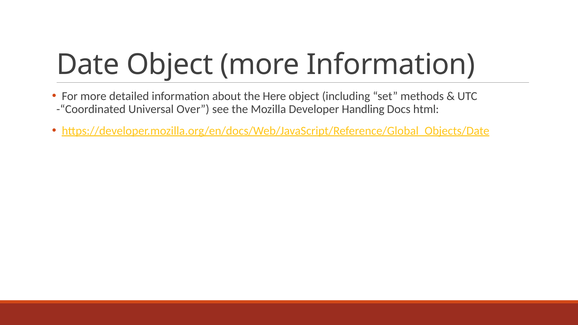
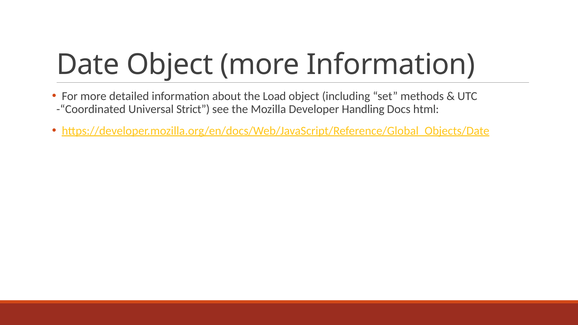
Here: Here -> Load
Over: Over -> Strict
